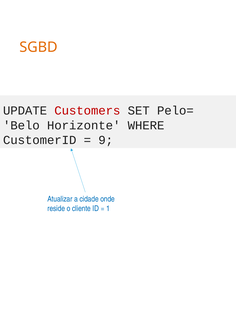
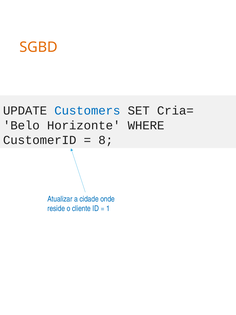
Customers colour: red -> blue
Pelo=: Pelo= -> Cria=
9: 9 -> 8
